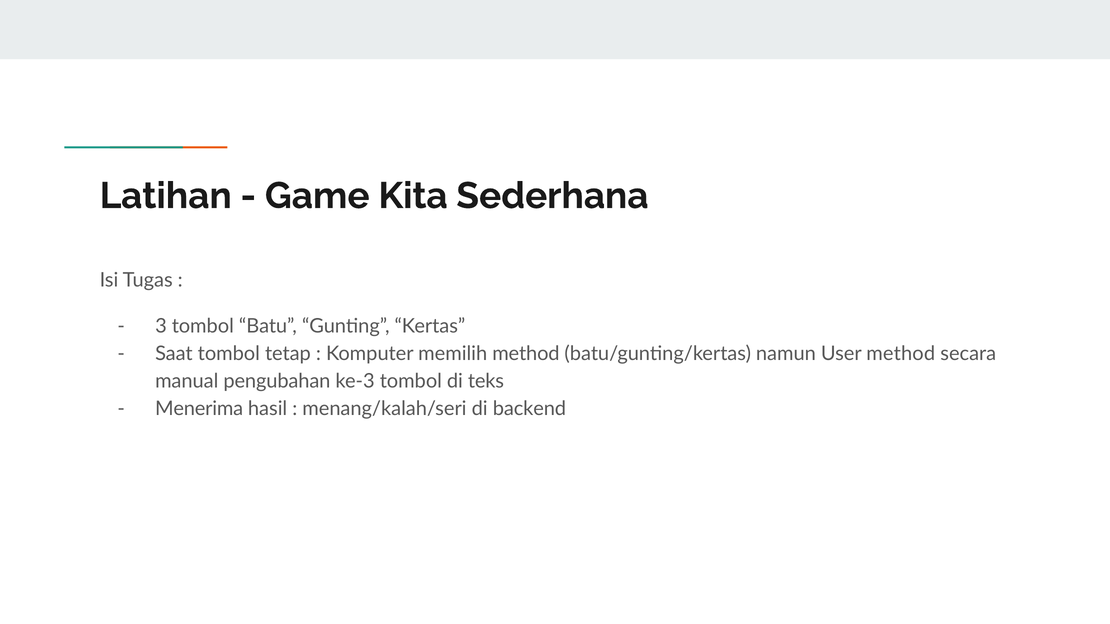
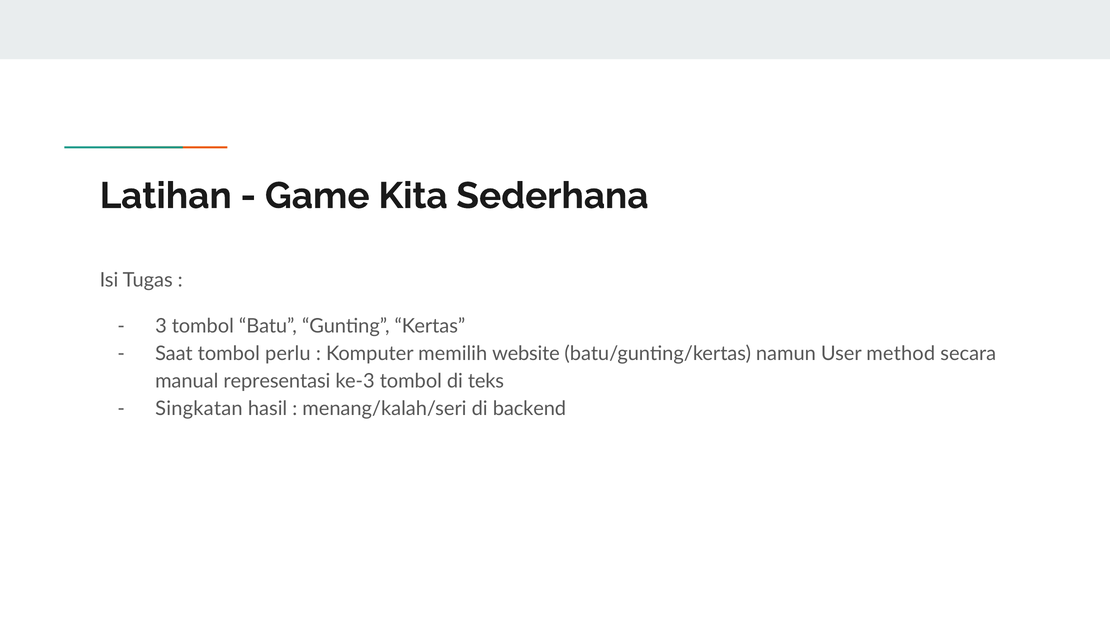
tetap: tetap -> perlu
memilih method: method -> website
pengubahan: pengubahan -> representasi
Menerima: Menerima -> Singkatan
